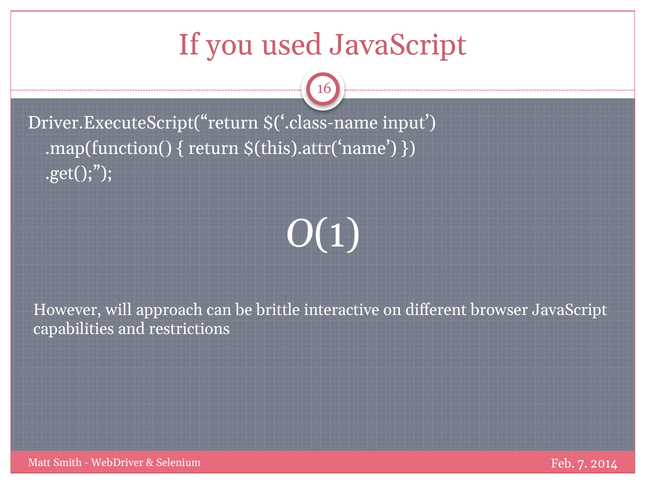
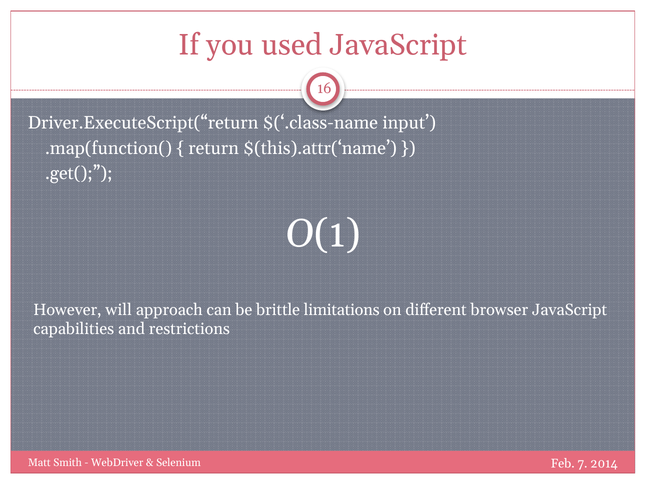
interactive: interactive -> limitations
